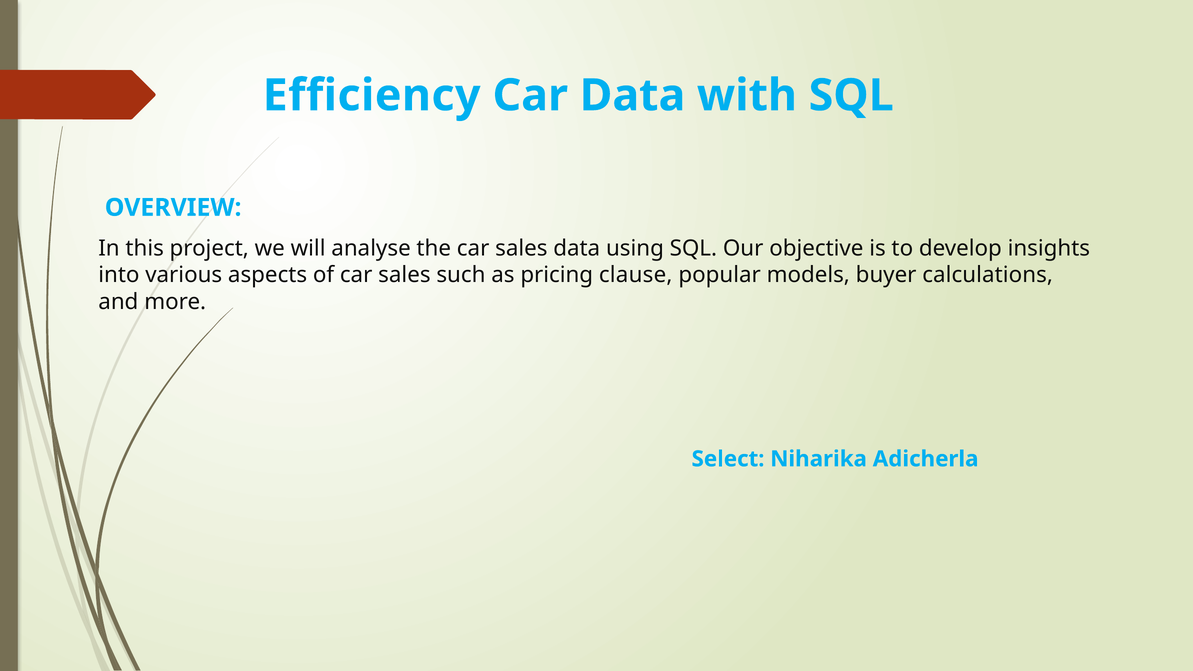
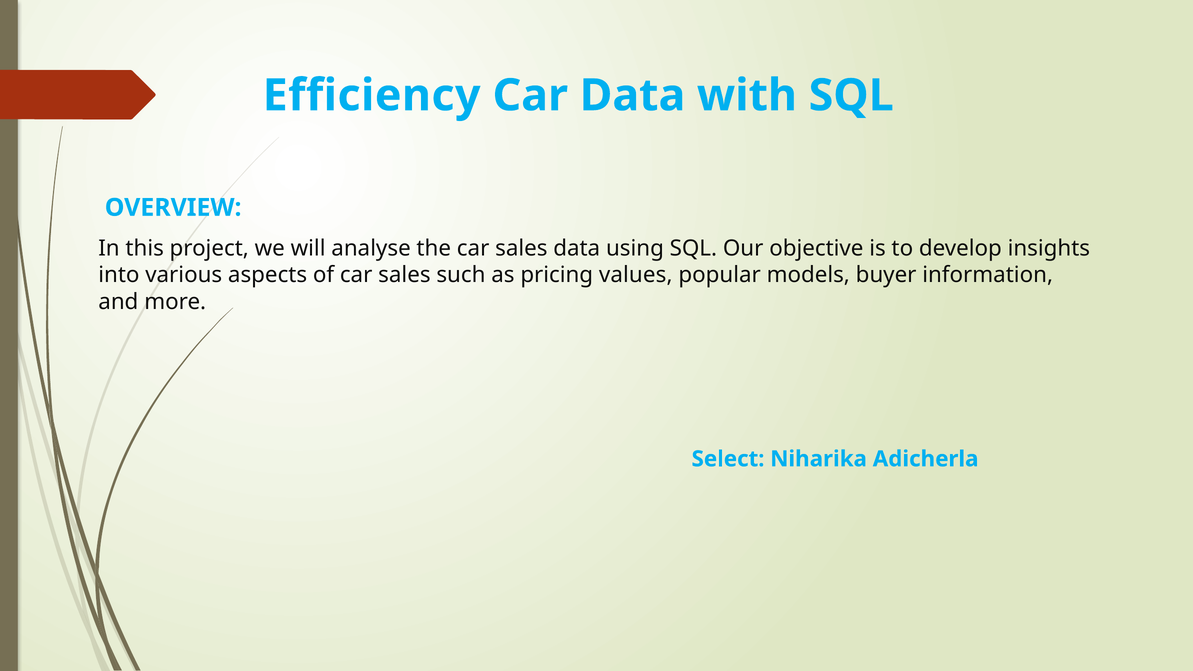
clause: clause -> values
calculations: calculations -> information
